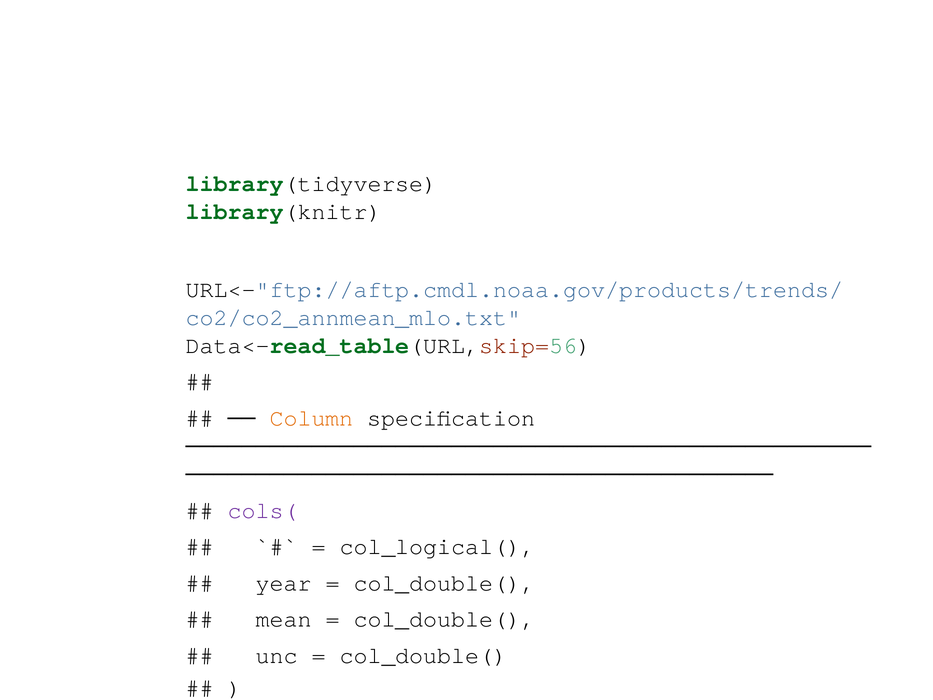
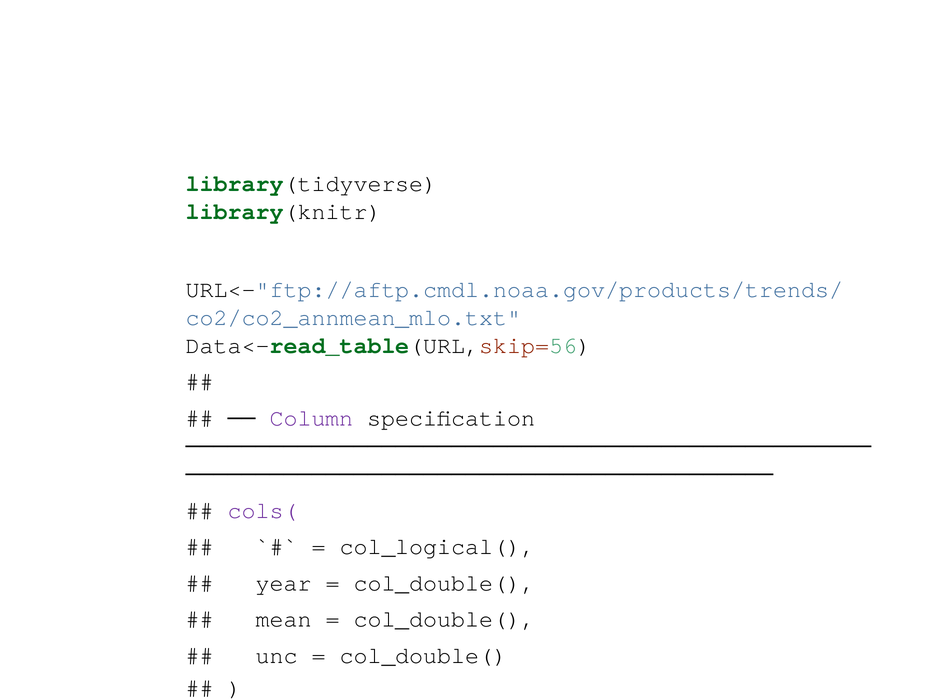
Column colour: orange -> purple
